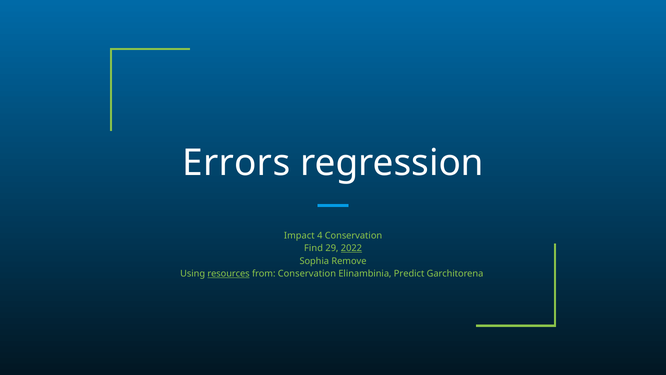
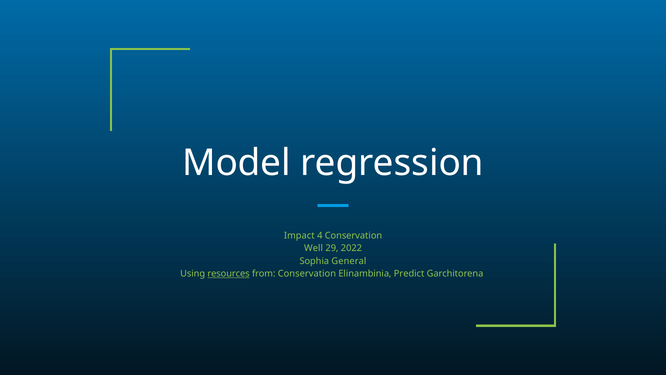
Errors: Errors -> Model
Find: Find -> Well
2022 underline: present -> none
Remove: Remove -> General
